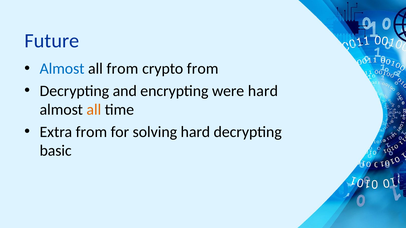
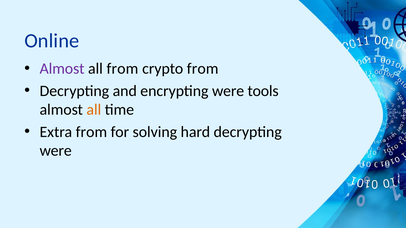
Future: Future -> Online
Almost at (62, 69) colour: blue -> purple
were hard: hard -> tools
basic at (56, 151): basic -> were
